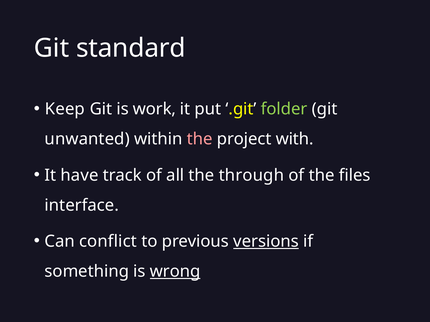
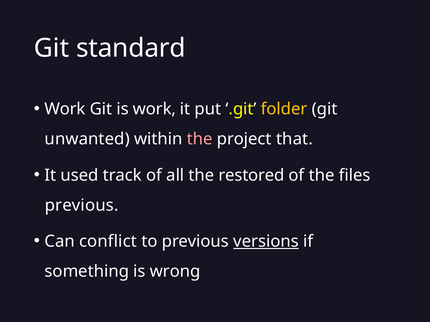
Keep at (65, 109): Keep -> Work
folder colour: light green -> yellow
with: with -> that
have: have -> used
through: through -> restored
interface at (82, 206): interface -> previous
wrong underline: present -> none
